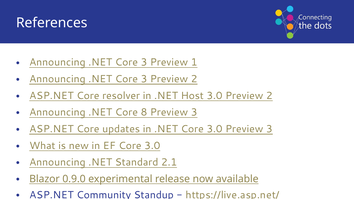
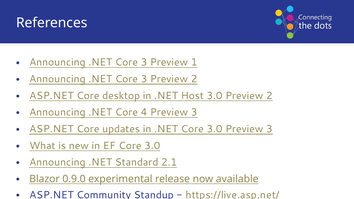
resolver: resolver -> desktop
8: 8 -> 4
